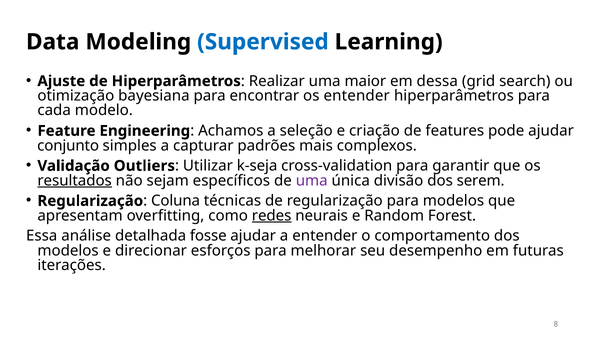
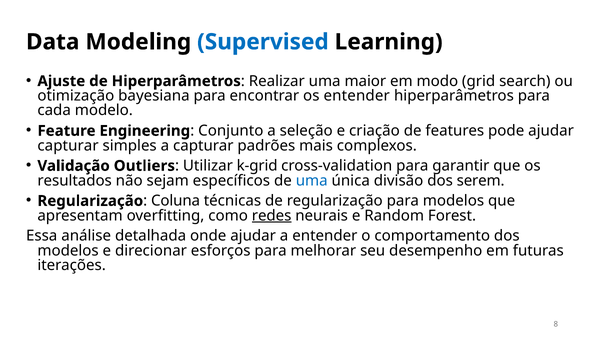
dessa: dessa -> modo
Achamos: Achamos -> Conjunto
conjunto at (68, 145): conjunto -> capturar
k-seja: k-seja -> k-grid
resultados underline: present -> none
uma at (312, 180) colour: purple -> blue
fosse: fosse -> onde
